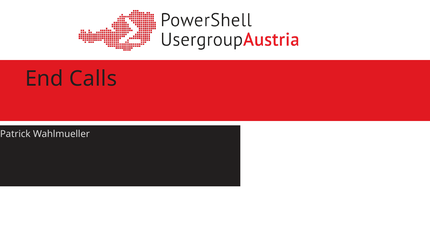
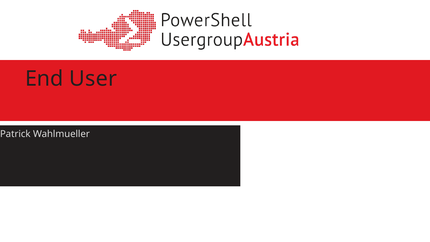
Calls: Calls -> User
